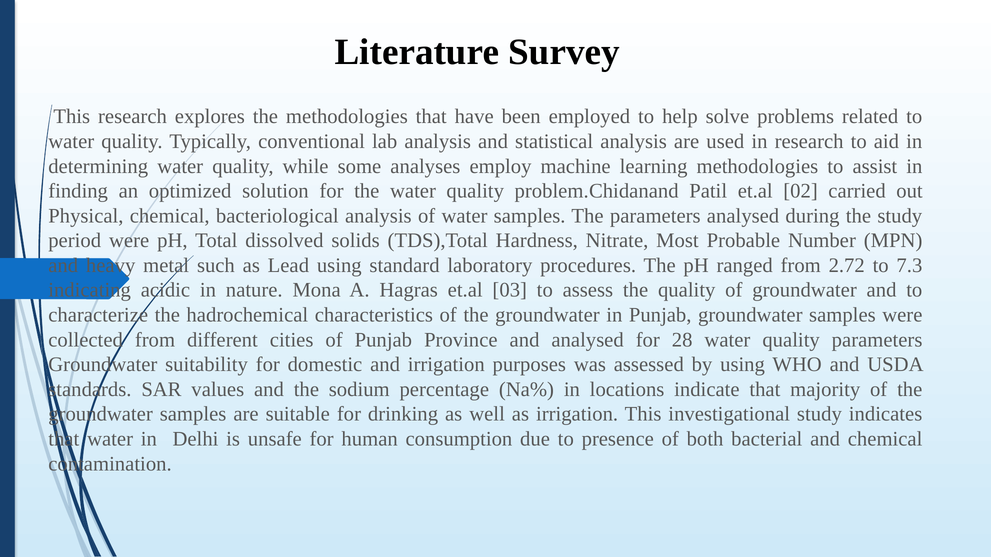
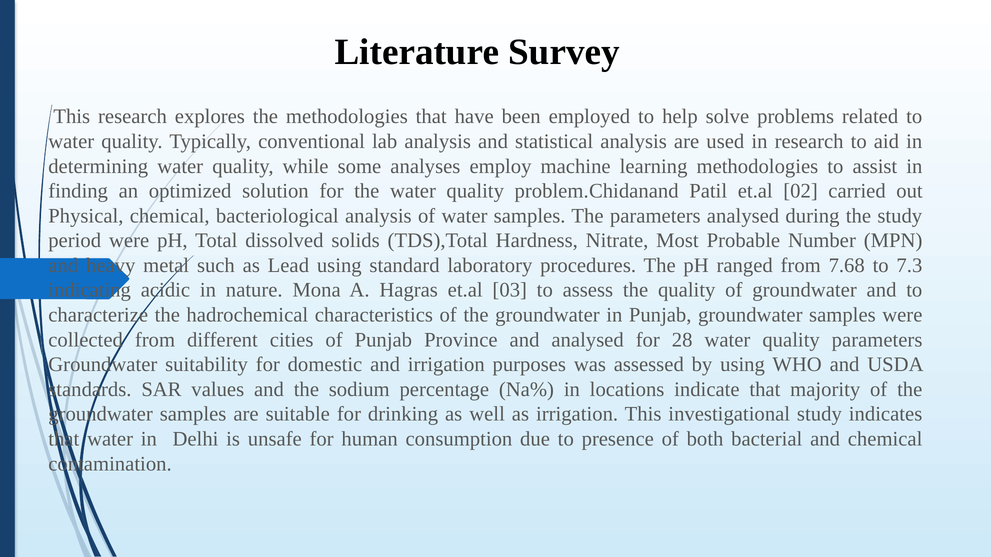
2.72: 2.72 -> 7.68
